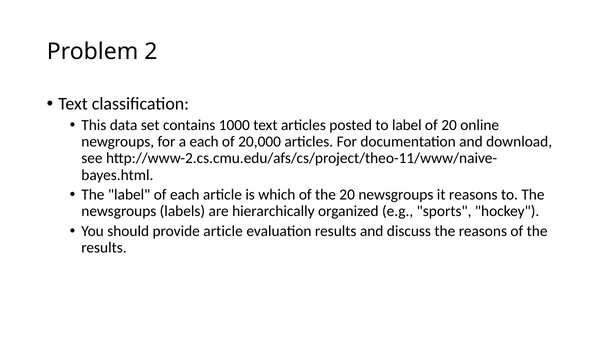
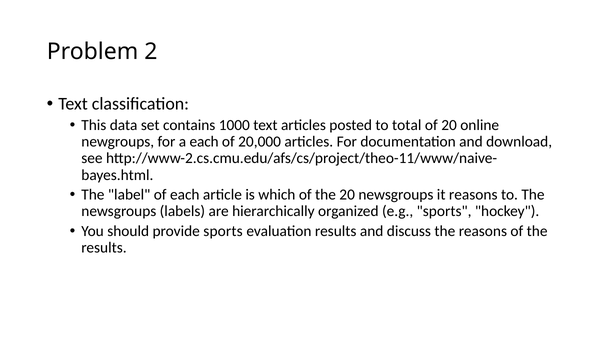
to label: label -> total
provide article: article -> sports
